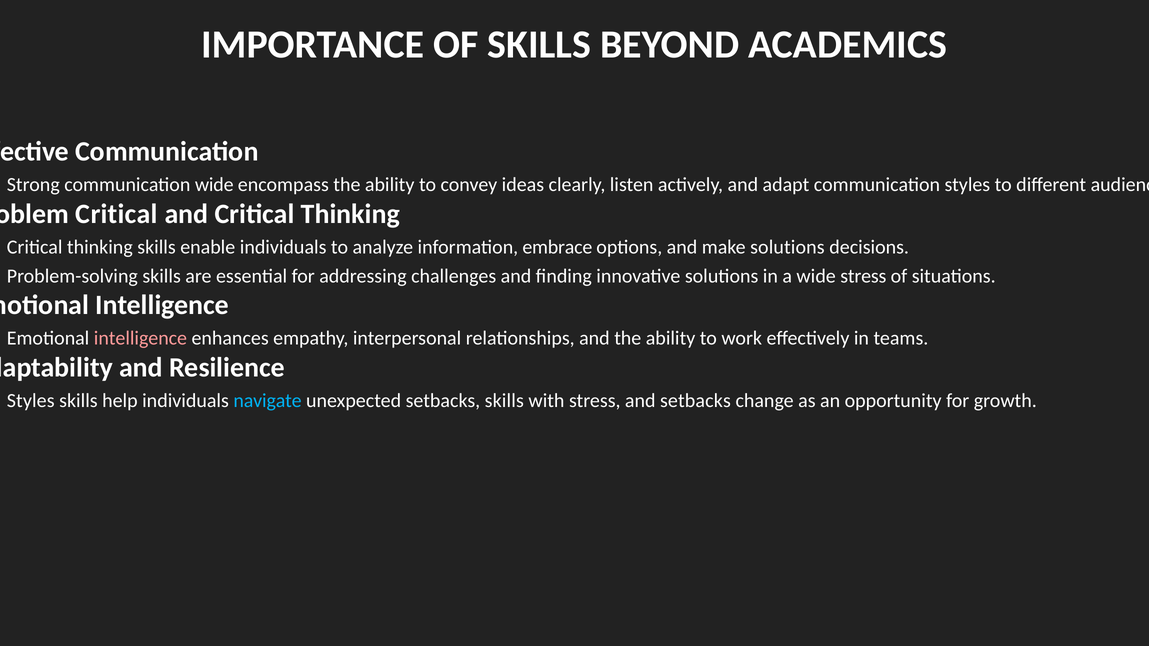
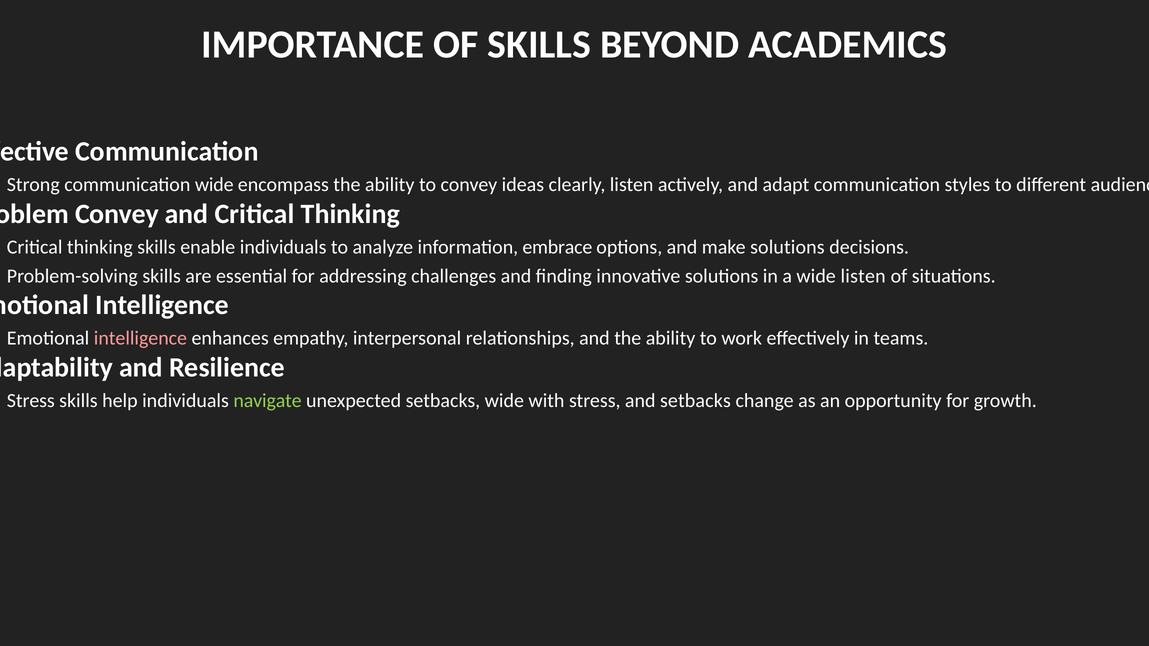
Critical at (117, 214): Critical -> Convey
wide stress: stress -> listen
Styles at (31, 401): Styles -> Stress
navigate colour: light blue -> light green
setbacks skills: skills -> wide
